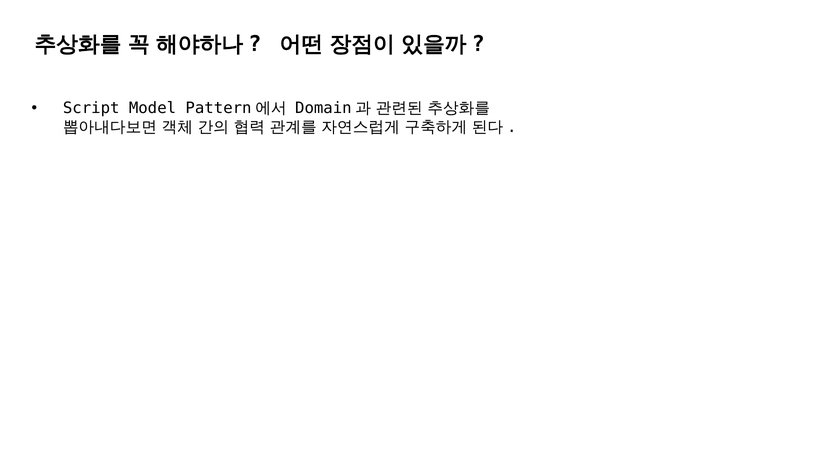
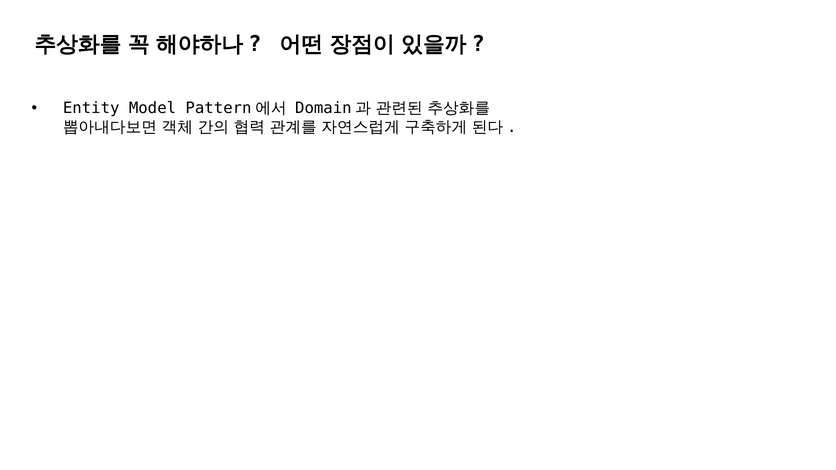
Script: Script -> Entity
